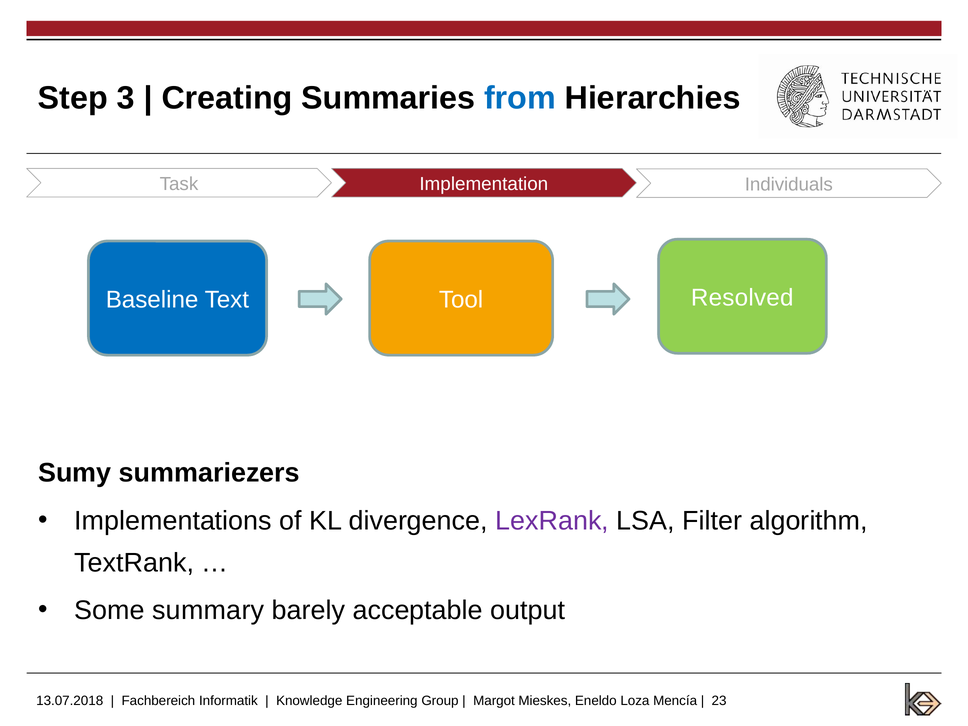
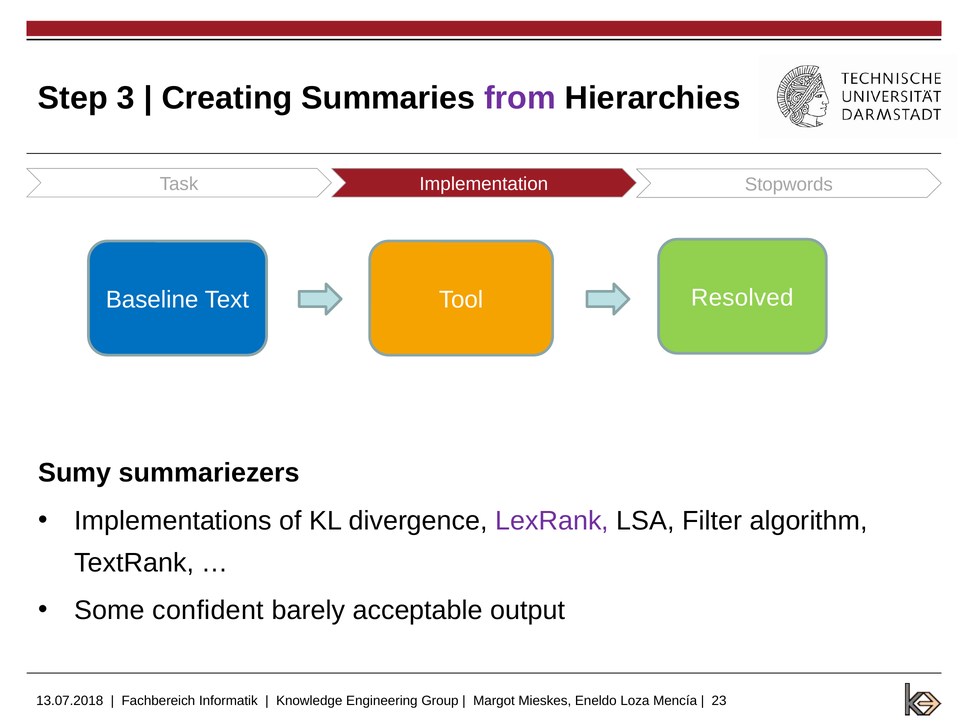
from colour: blue -> purple
Individuals: Individuals -> Stopwords
summary: summary -> confident
